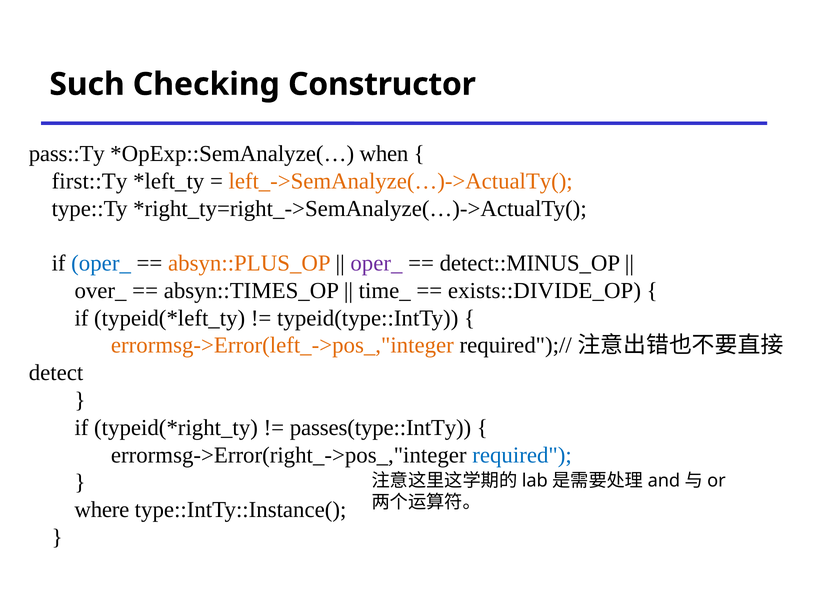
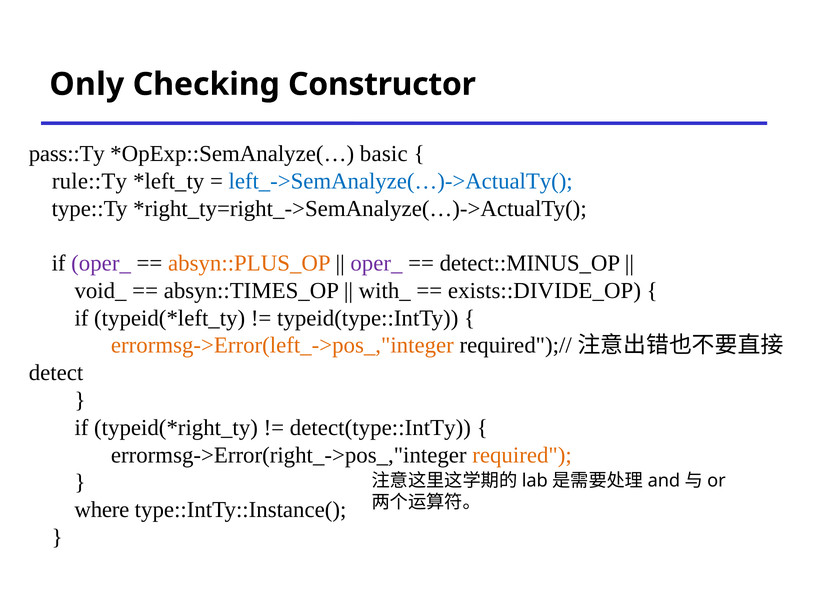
Such: Such -> Only
when: when -> basic
first::Ty: first::Ty -> rule::Ty
left_->SemAnalyze(…)->ActualTy( colour: orange -> blue
oper_ at (101, 263) colour: blue -> purple
over_: over_ -> void_
time_: time_ -> with_
passes(type::IntTy: passes(type::IntTy -> detect(type::IntTy
required colour: blue -> orange
